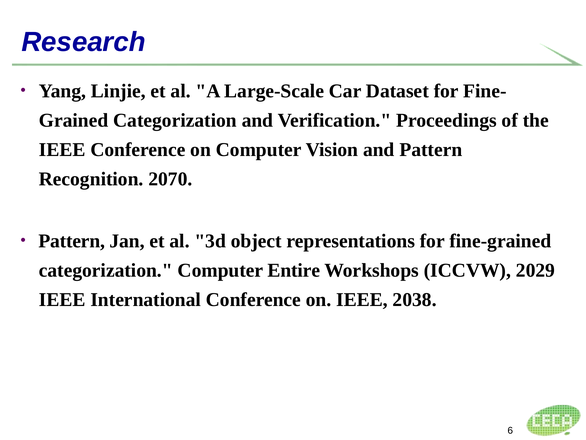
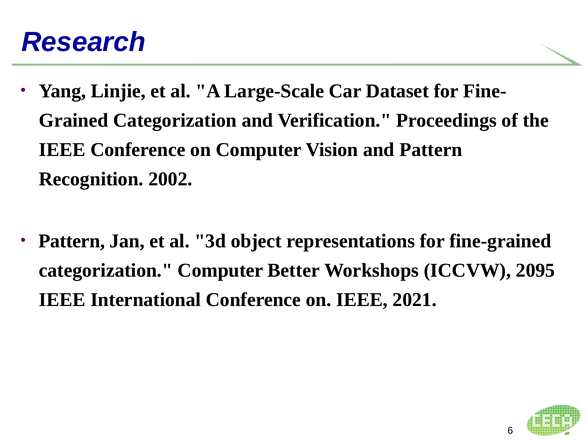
2070: 2070 -> 2002
Entire: Entire -> Better
2029: 2029 -> 2095
2038: 2038 -> 2021
